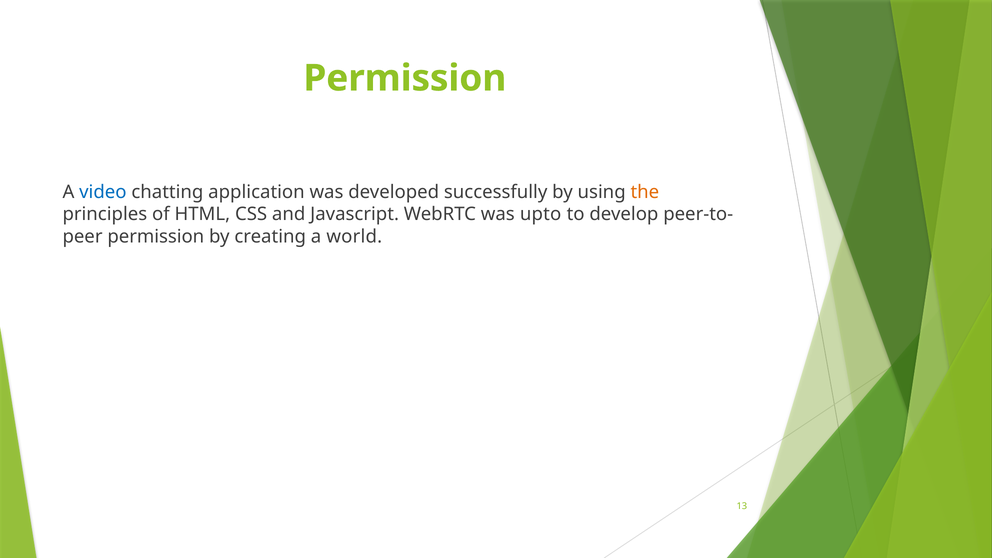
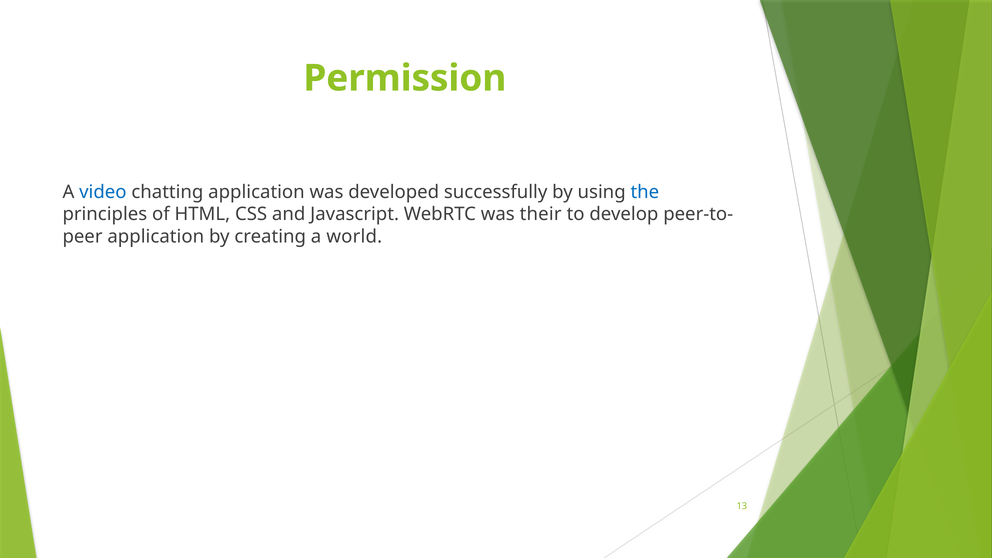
the colour: orange -> blue
upto: upto -> their
permission at (156, 237): permission -> application
